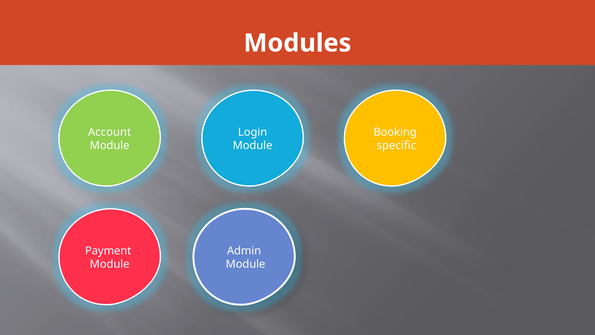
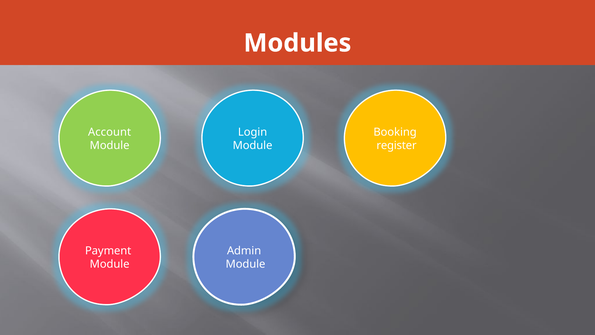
specific: specific -> register
